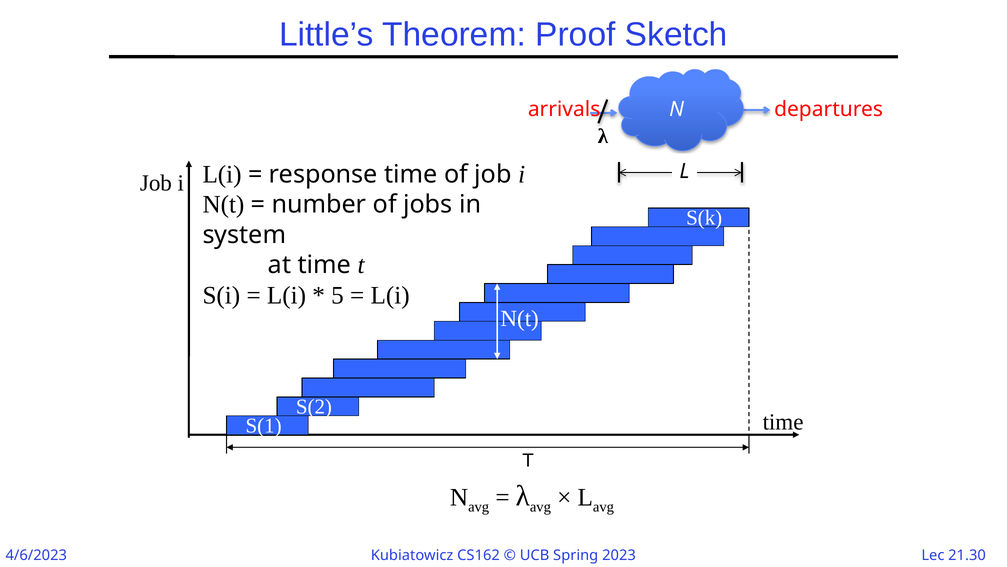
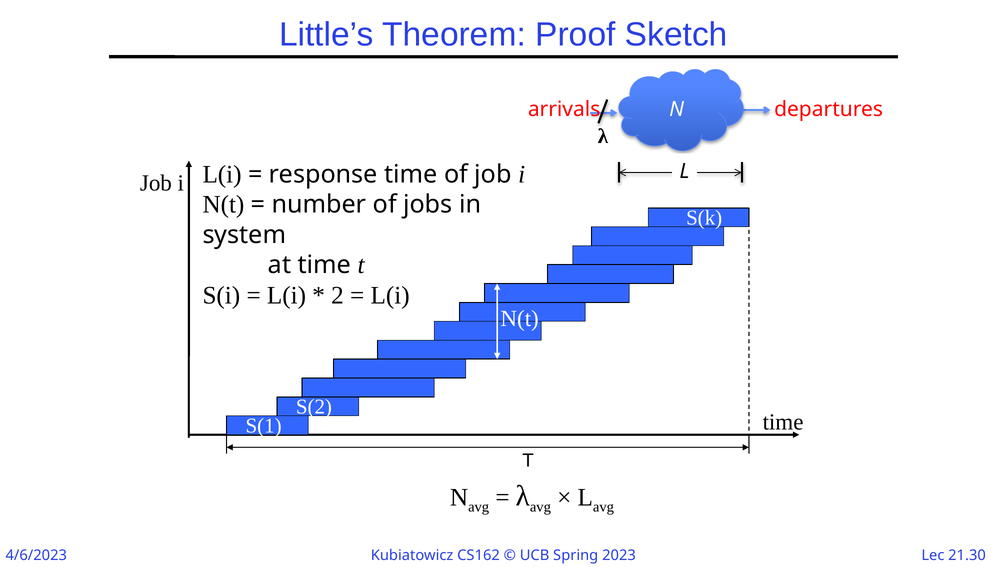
5: 5 -> 2
